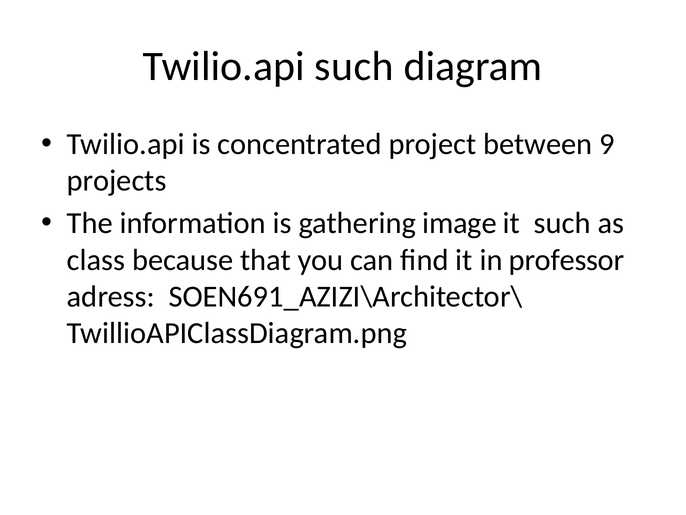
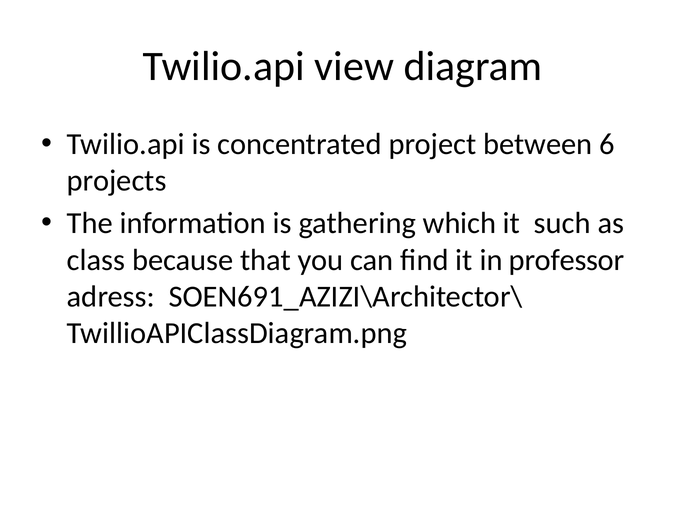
Twilio.api such: such -> view
9: 9 -> 6
image: image -> which
